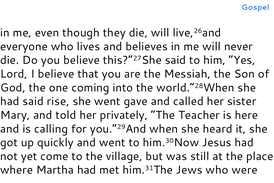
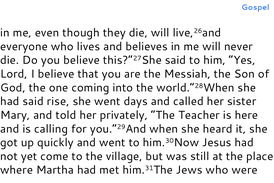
gave: gave -> days
